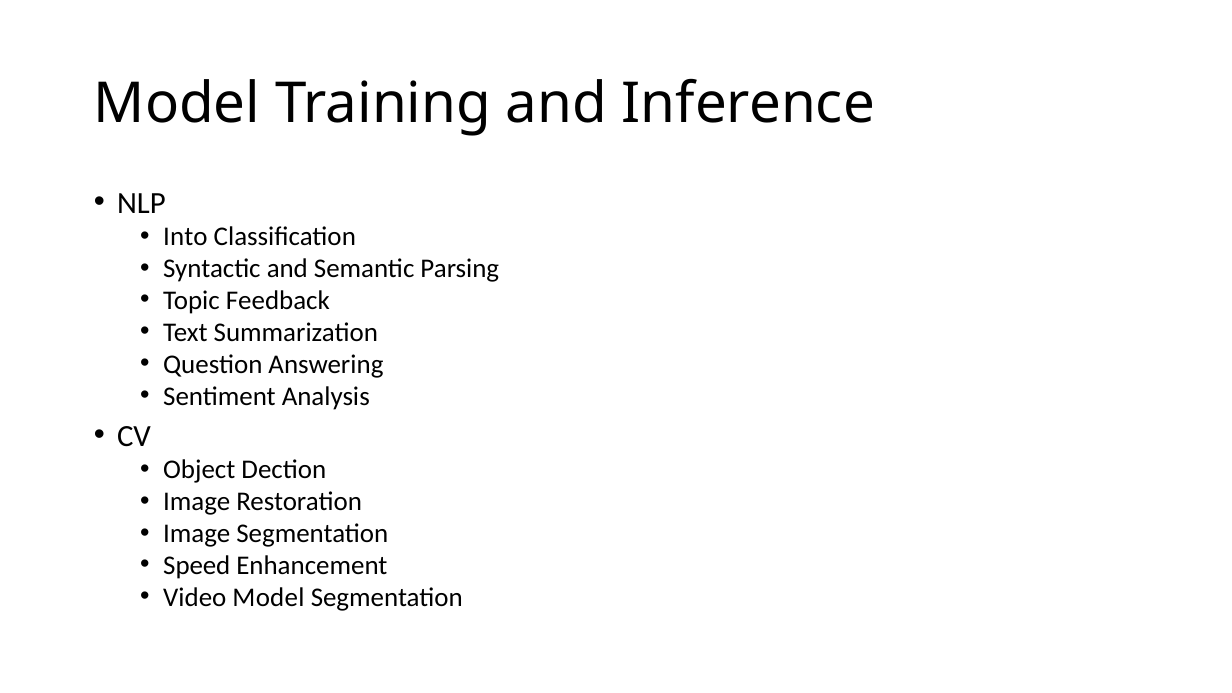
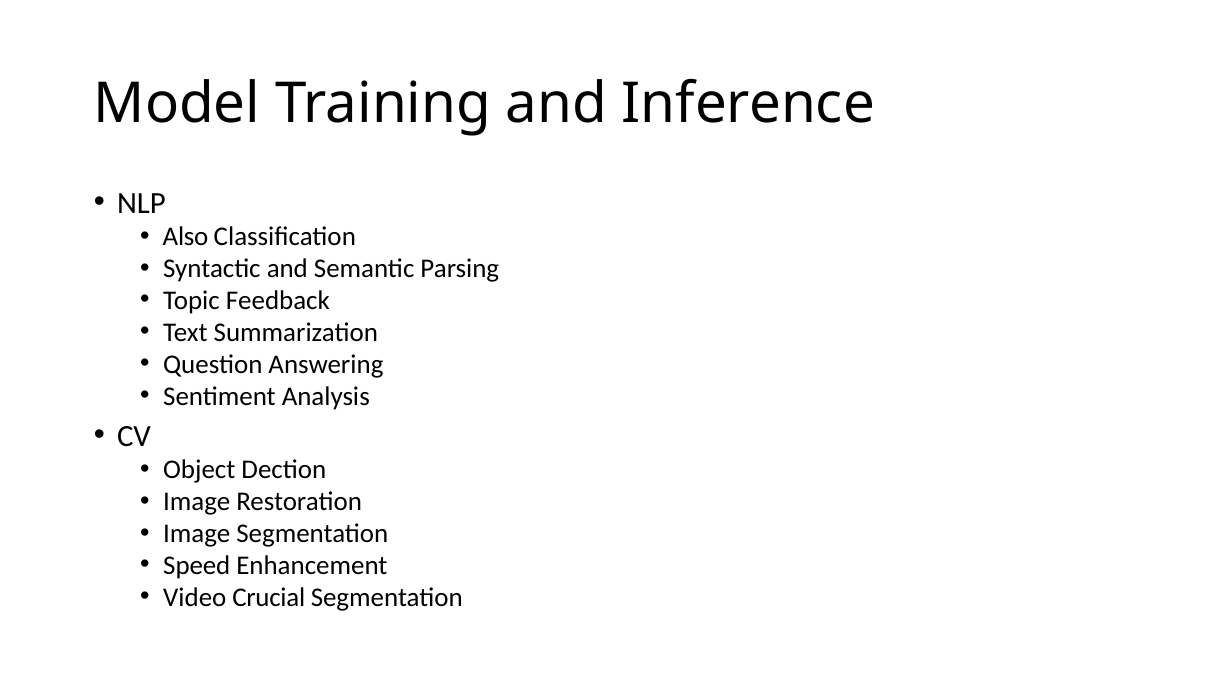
Into: Into -> Also
Video Model: Model -> Crucial
